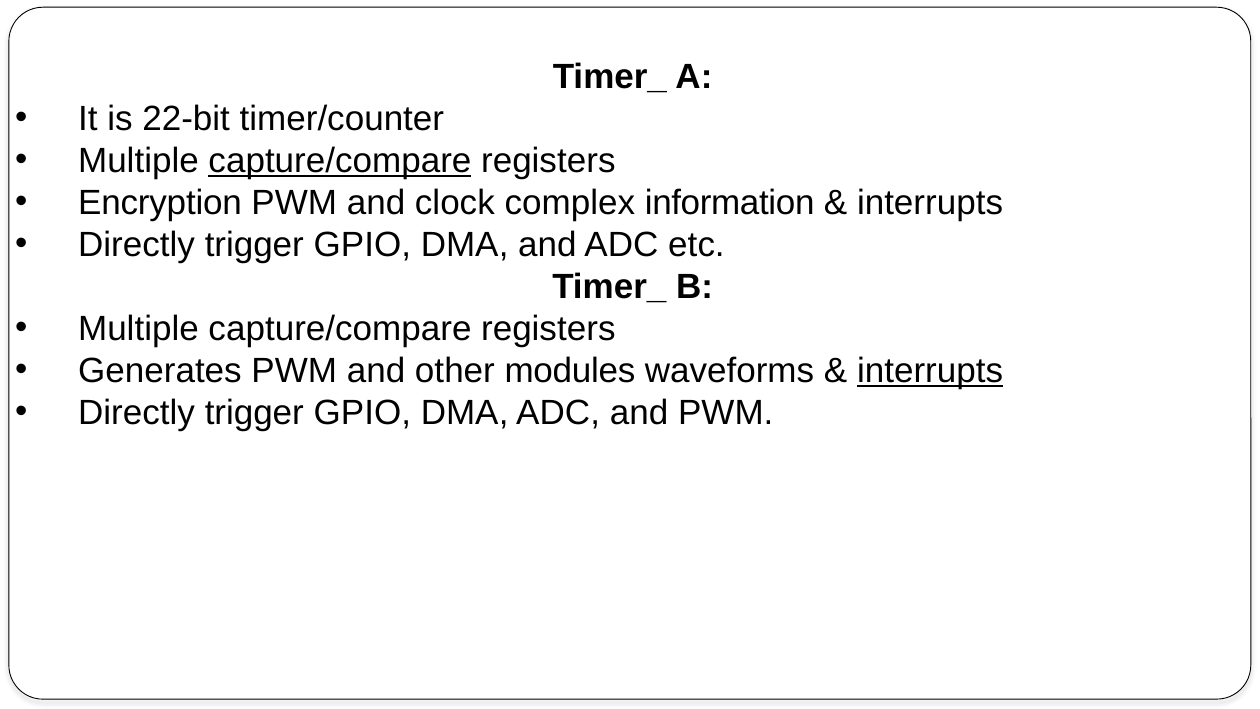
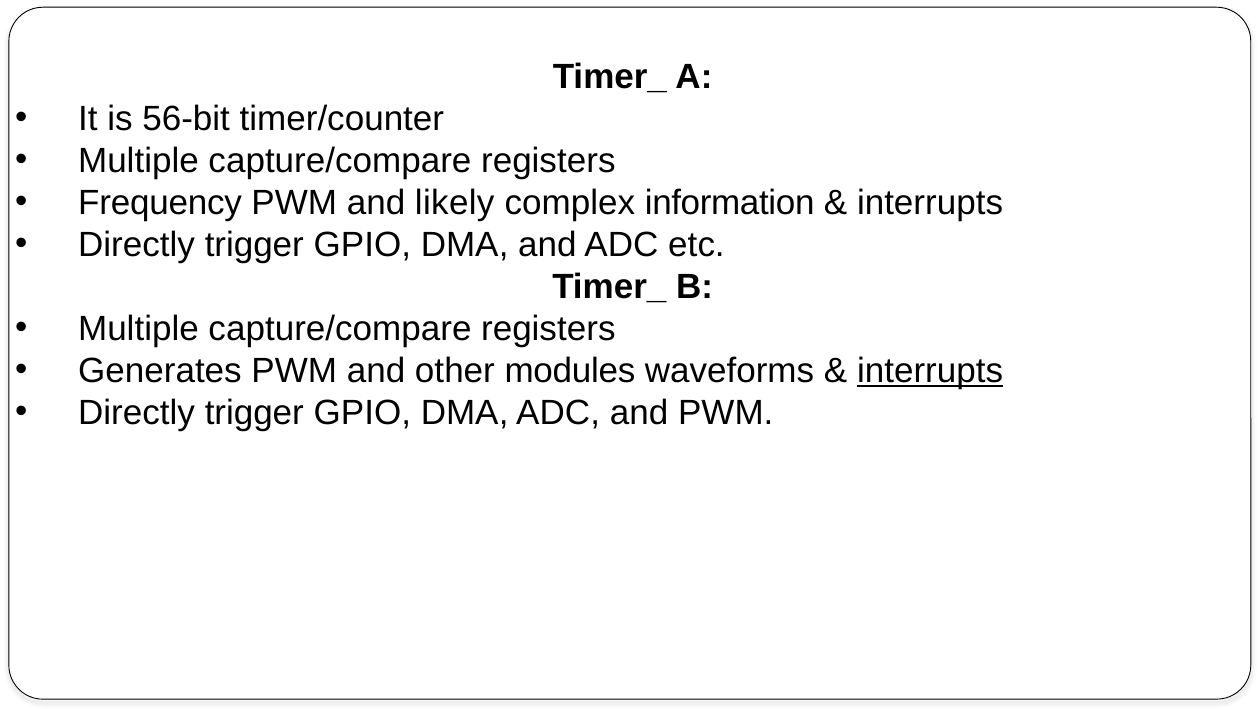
22-bit: 22-bit -> 56-bit
capture/compare at (340, 161) underline: present -> none
Encryption: Encryption -> Frequency
clock: clock -> likely
